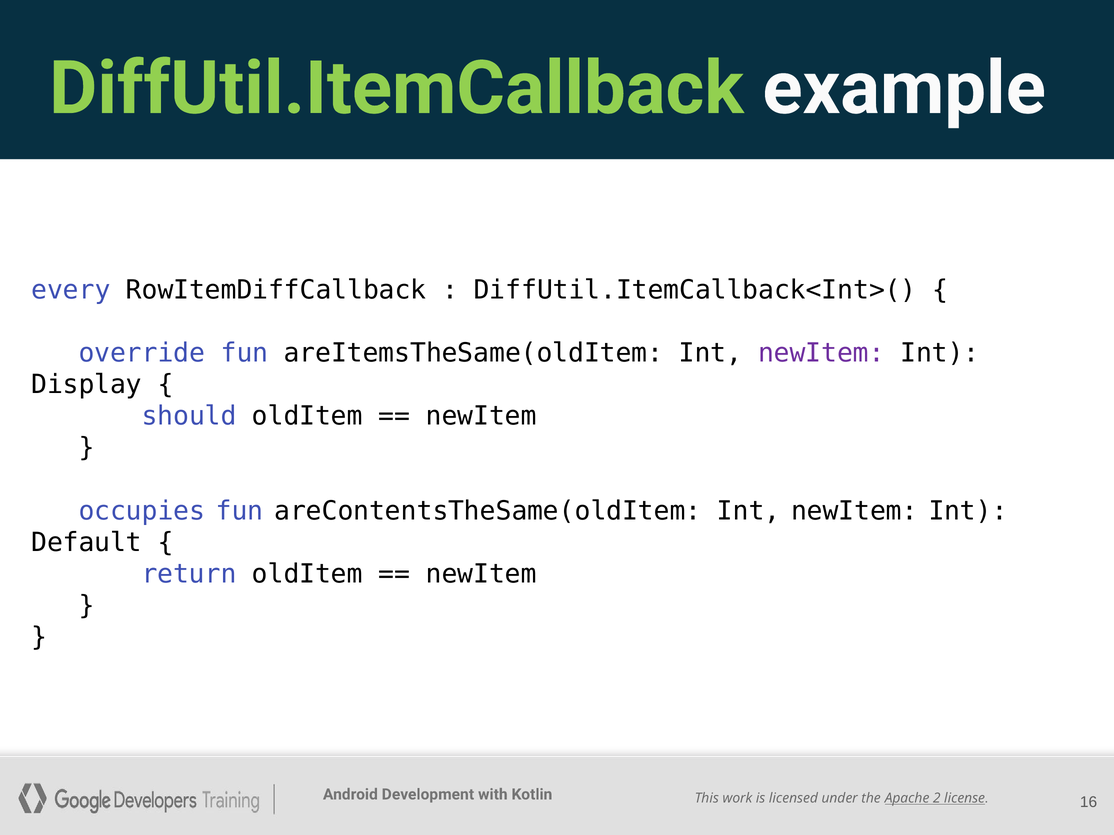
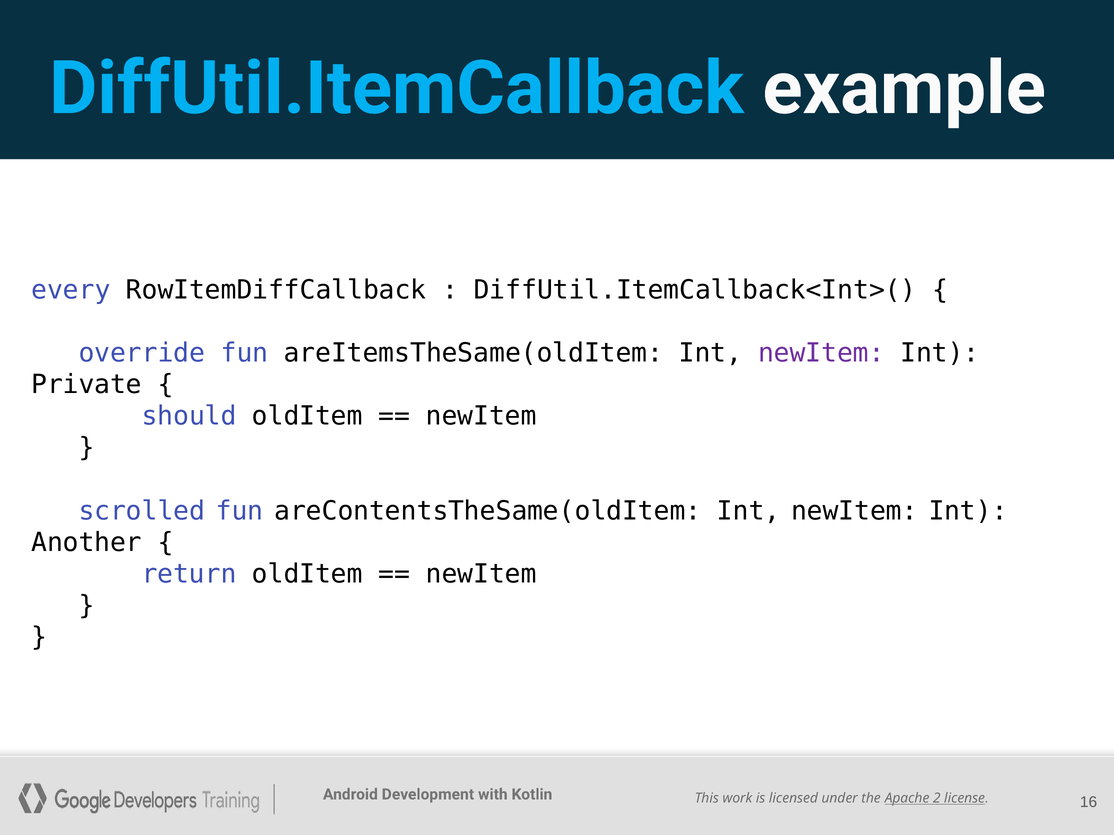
DiffUtil.ItemCallback colour: light green -> light blue
Display: Display -> Private
occupies: occupies -> scrolled
Default: Default -> Another
